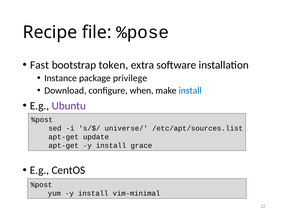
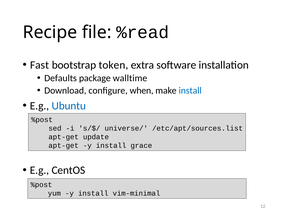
%pose: %pose -> %read
Instance: Instance -> Defaults
privilege: privilege -> walltime
Ubuntu colour: purple -> blue
